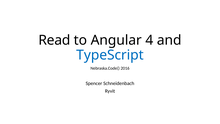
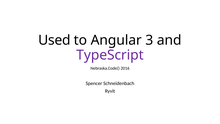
Read: Read -> Used
4: 4 -> 3
TypeScript colour: blue -> purple
